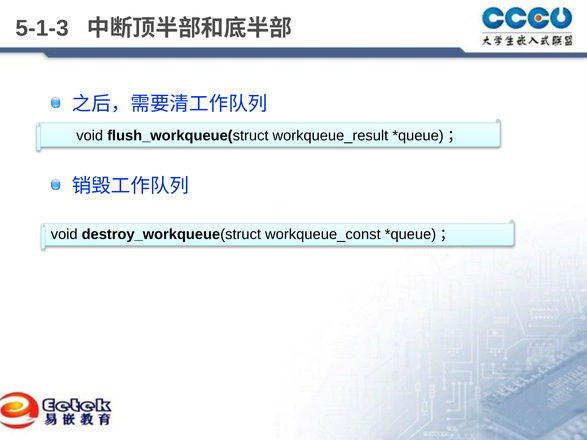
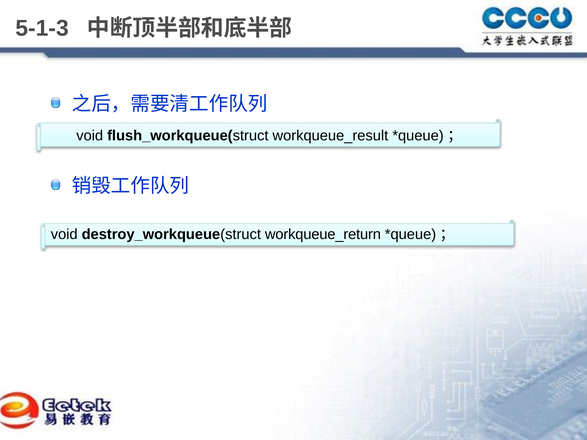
workqueue_const: workqueue_const -> workqueue_return
